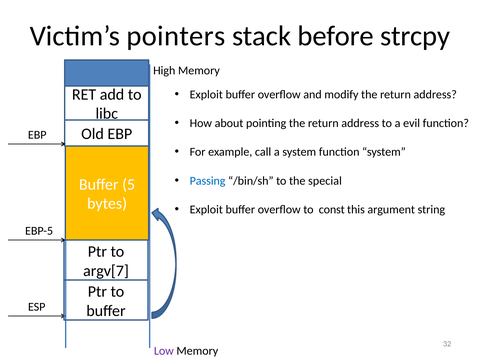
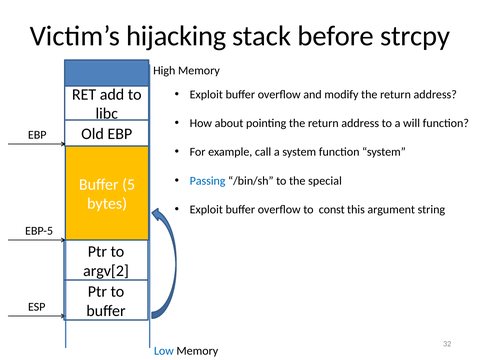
pointers: pointers -> hijacking
evil: evil -> will
argv[7: argv[7 -> argv[2
Low colour: purple -> blue
